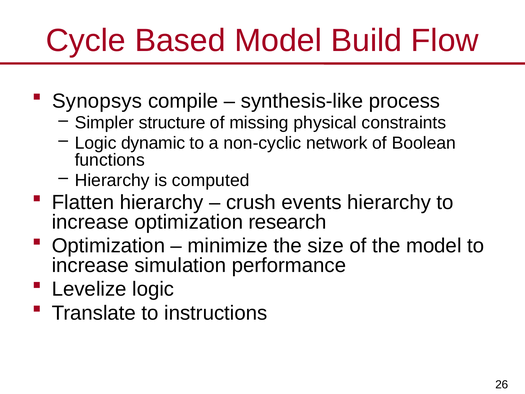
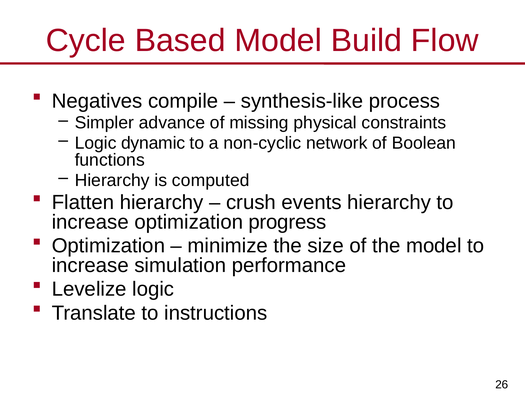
Synopsys: Synopsys -> Negatives
structure: structure -> advance
research: research -> progress
